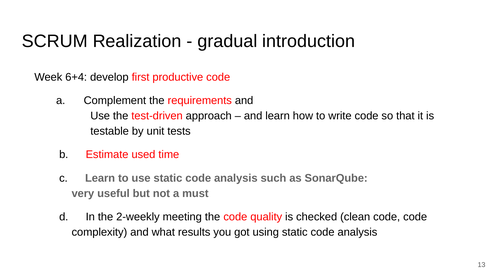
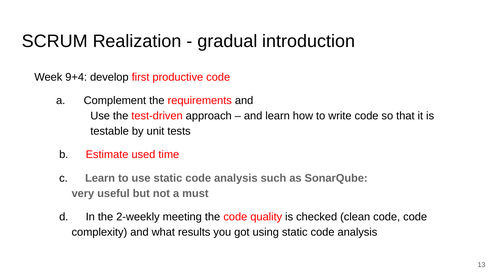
6+4: 6+4 -> 9+4
